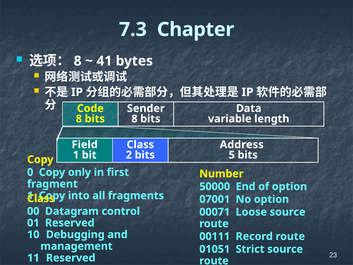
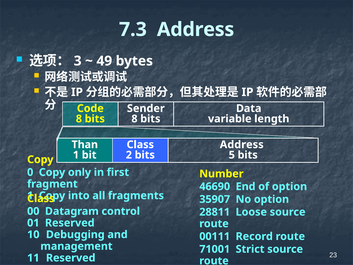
7.3 Chapter: Chapter -> Address
8 at (78, 61): 8 -> 3
41: 41 -> 49
Field: Field -> Than
50000: 50000 -> 46690
07001: 07001 -> 35907
00071: 00071 -> 28811
01051: 01051 -> 71001
